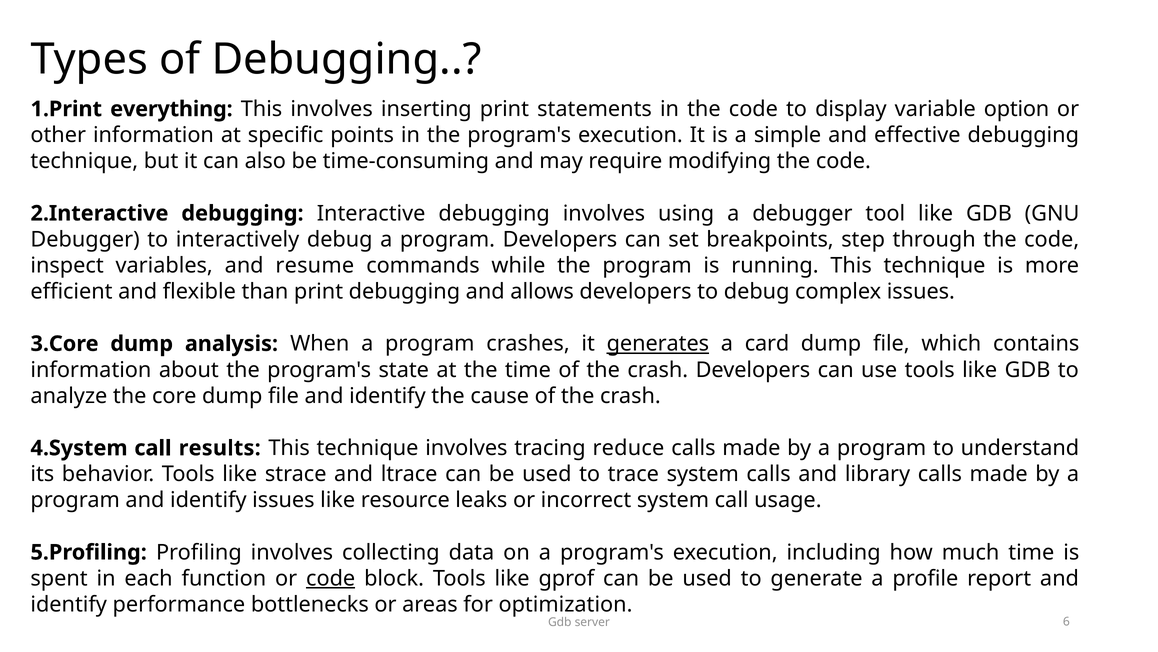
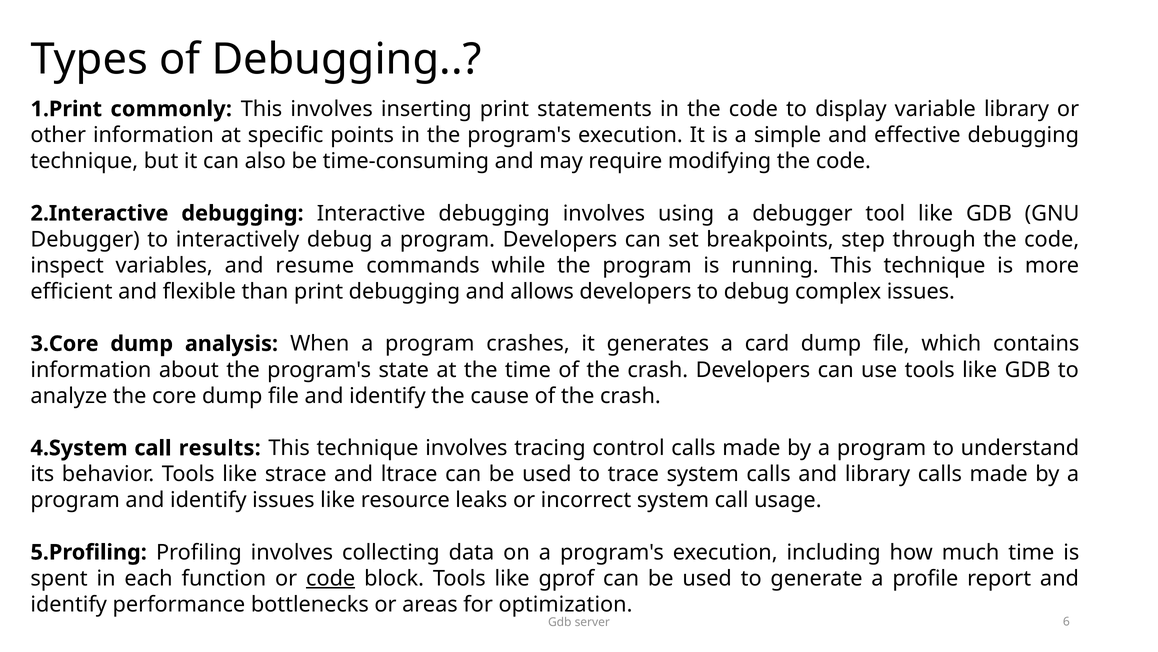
everything: everything -> commonly
variable option: option -> library
generates underline: present -> none
reduce: reduce -> control
